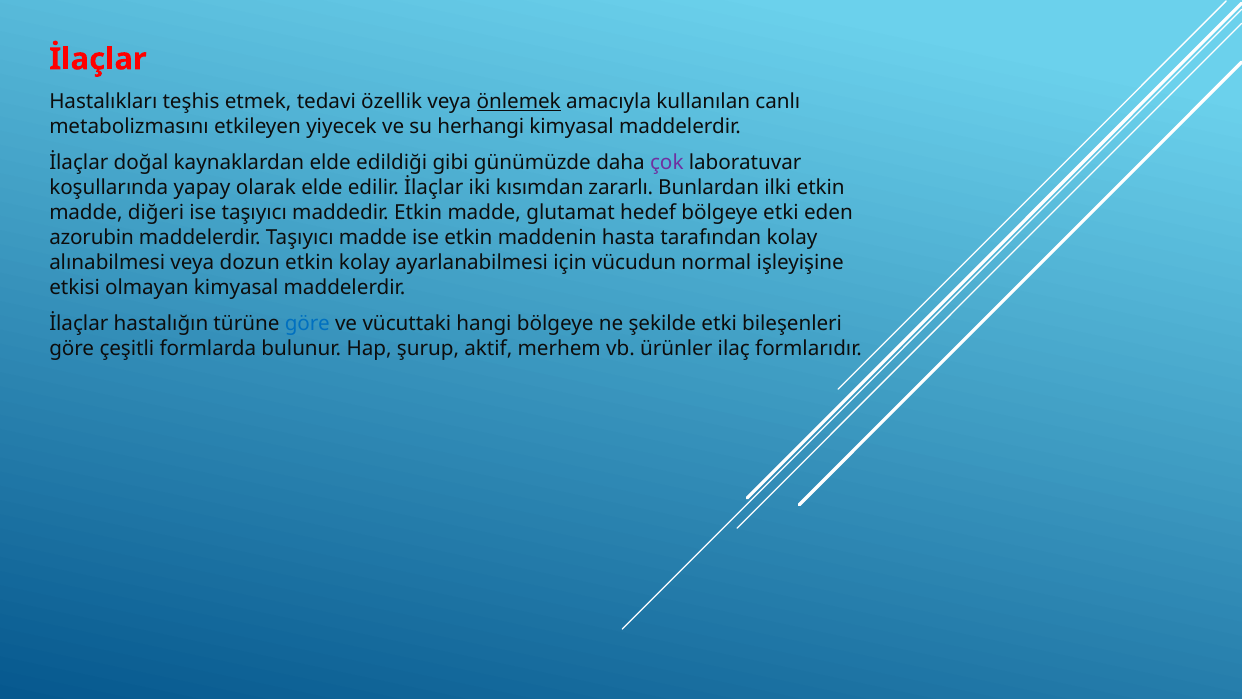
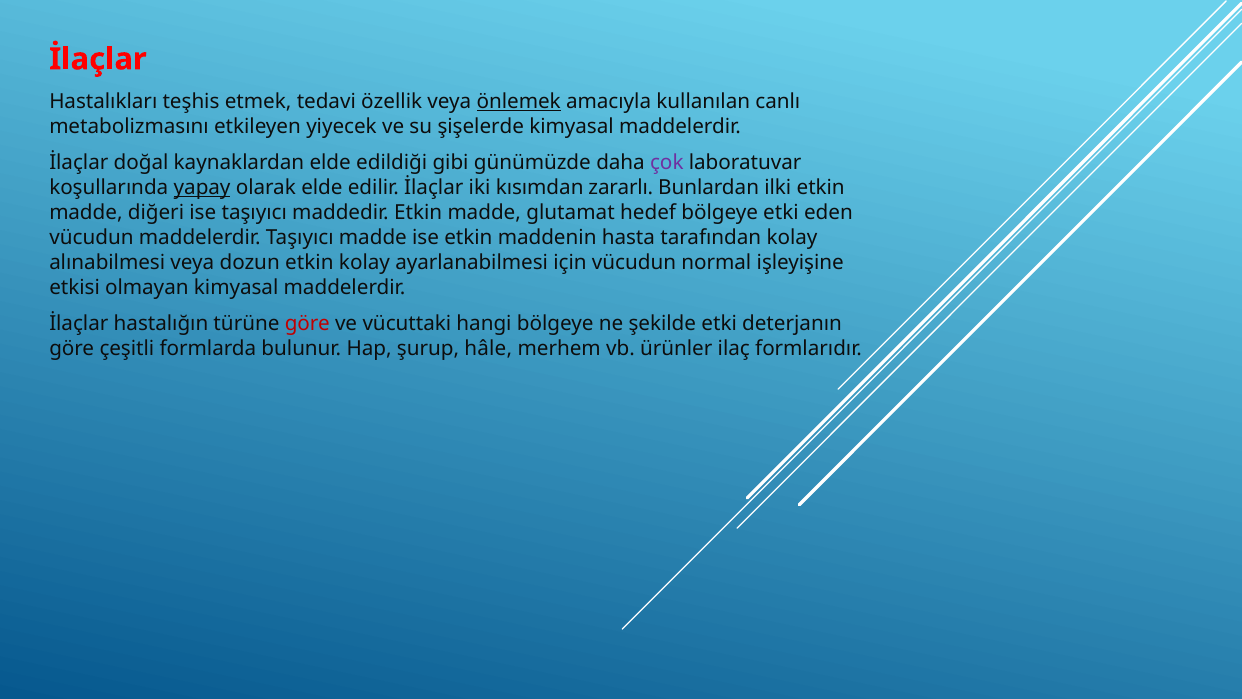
herhangi: herhangi -> şişelerde
yapay underline: none -> present
azorubin at (92, 237): azorubin -> vücudun
göre at (307, 324) colour: blue -> red
bileşenleri: bileşenleri -> deterjanın
aktif: aktif -> hâle
